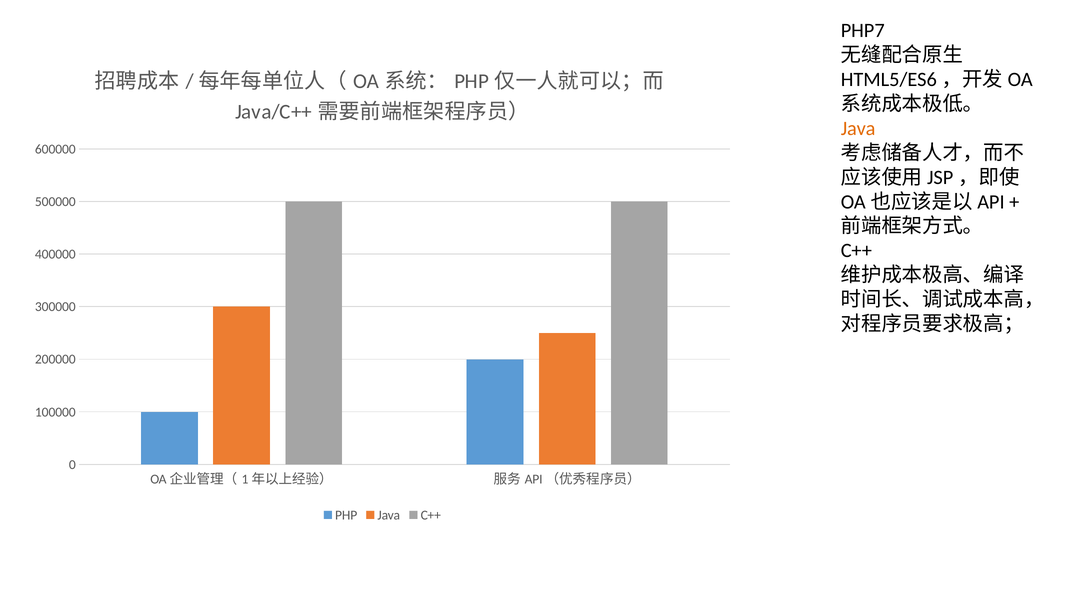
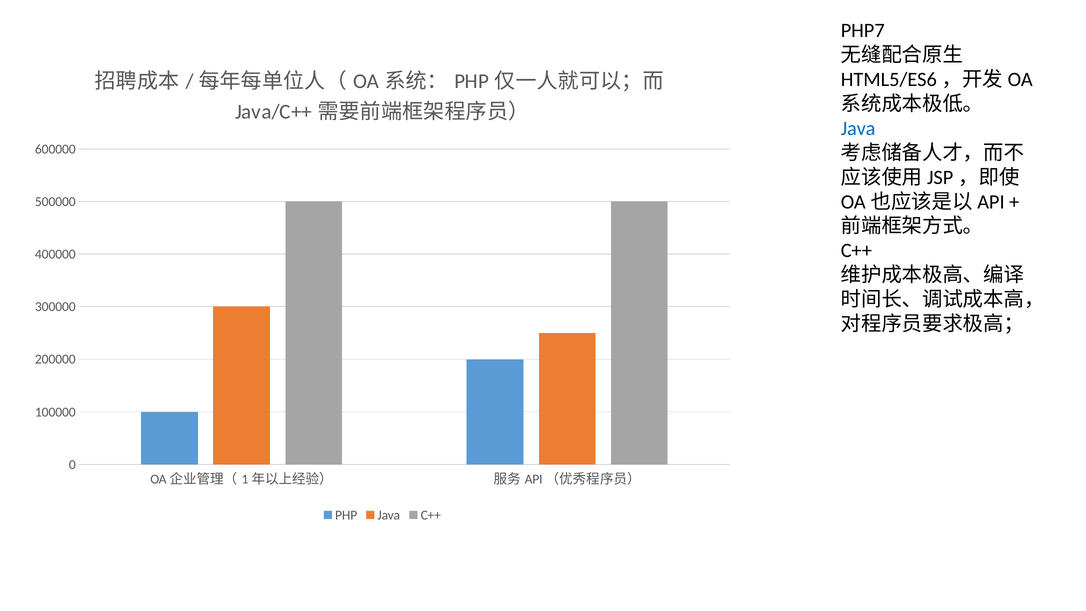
Java at (858, 128) colour: orange -> blue
